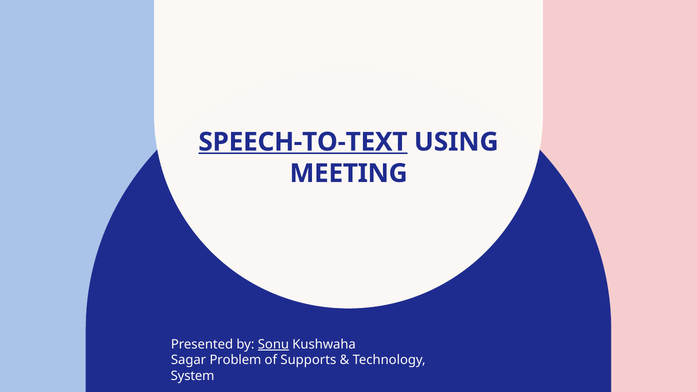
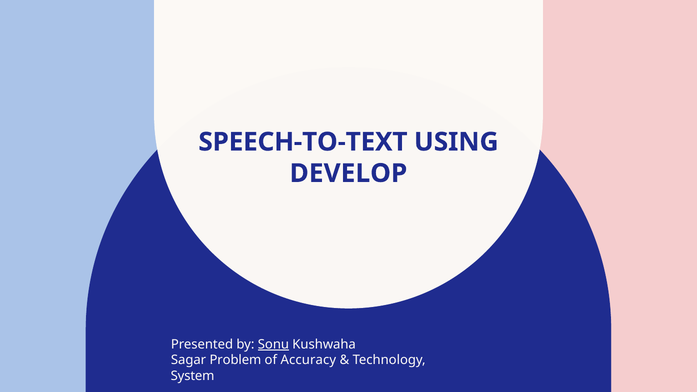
SPEECH-TO-TEXT underline: present -> none
MEETING: MEETING -> DEVELOP
Supports: Supports -> Accuracy
